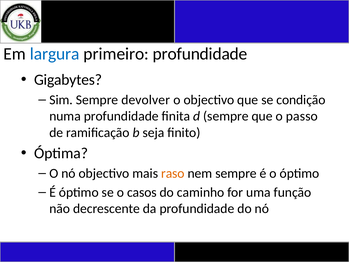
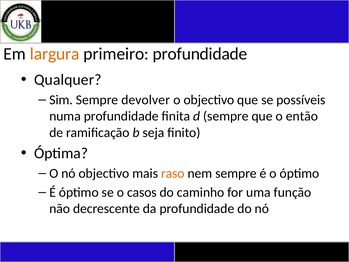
largura colour: blue -> orange
Gigabytes: Gigabytes -> Qualquer
condição: condição -> possíveis
passo: passo -> então
